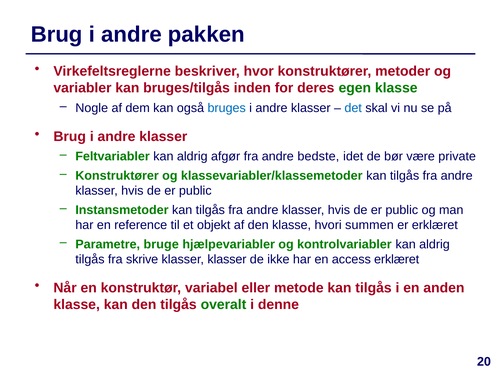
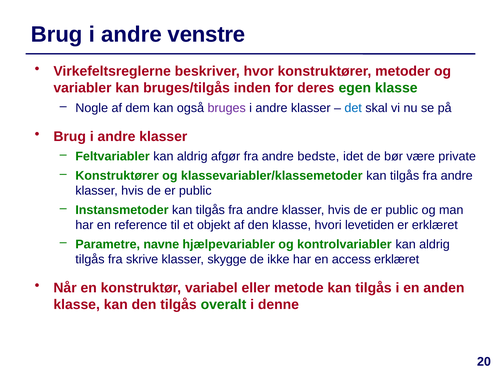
pakken: pakken -> venstre
bruges colour: blue -> purple
summen: summen -> levetiden
bruge: bruge -> navne
klasser klasser: klasser -> skygge
